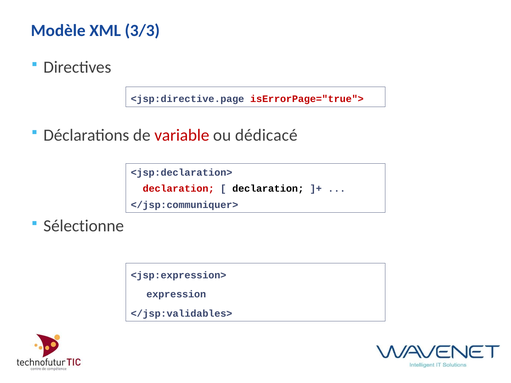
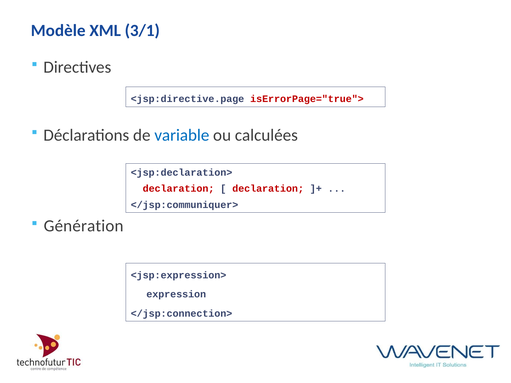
3/3: 3/3 -> 3/1
variable colour: red -> blue
dédicacé: dédicacé -> calculées
declaration at (268, 189) colour: black -> red
Sélectionne: Sélectionne -> Génération
</jsp:validables>: </jsp:validables> -> </jsp:connection>
